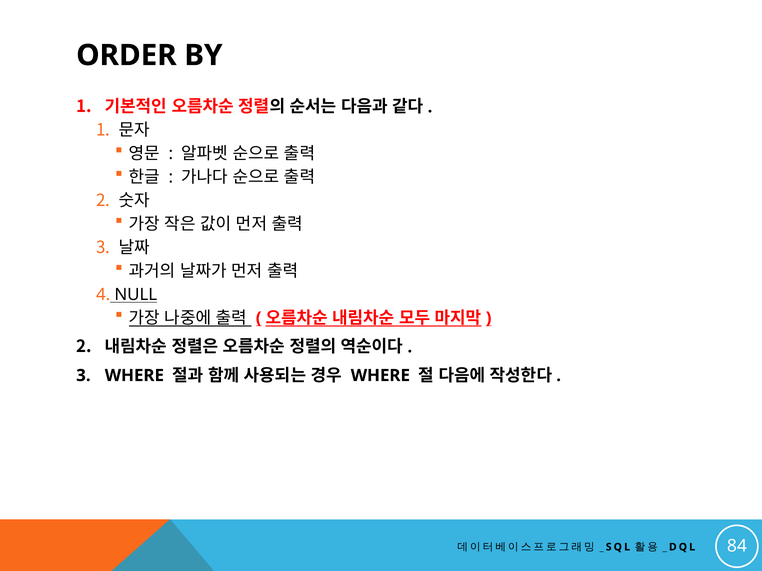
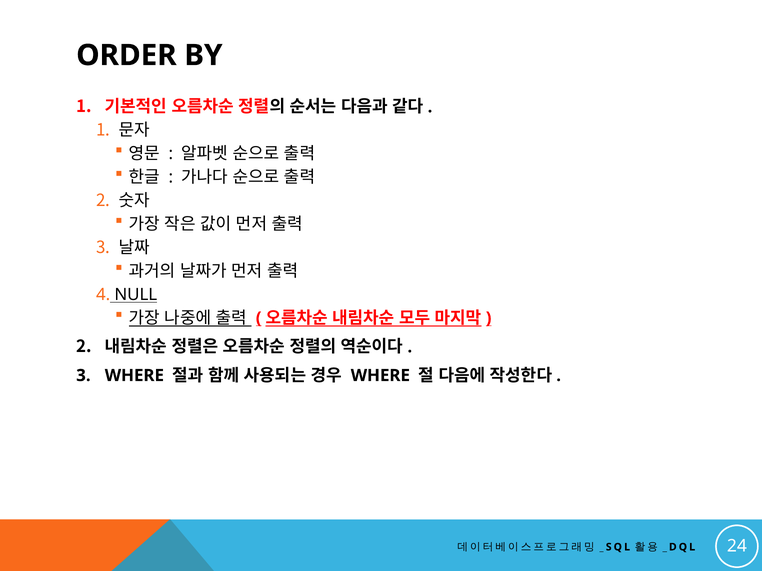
84: 84 -> 24
